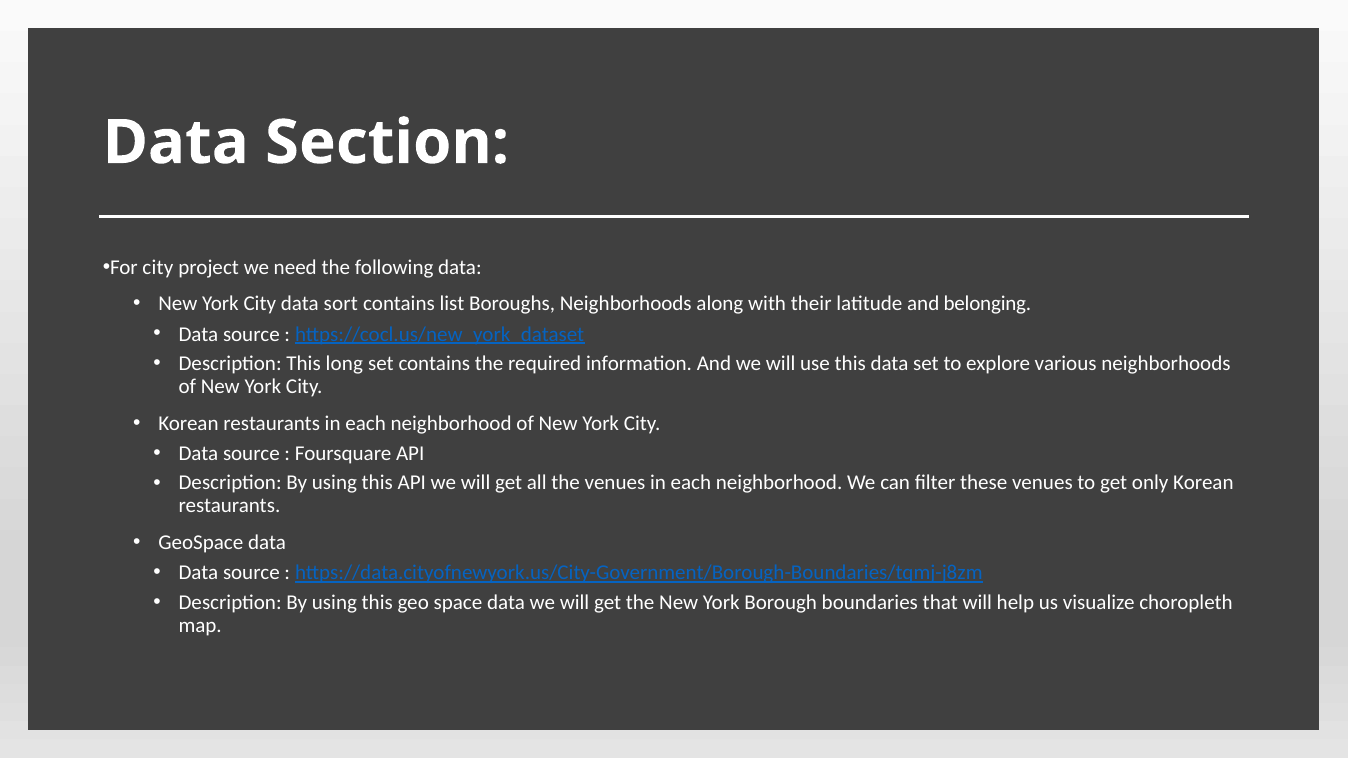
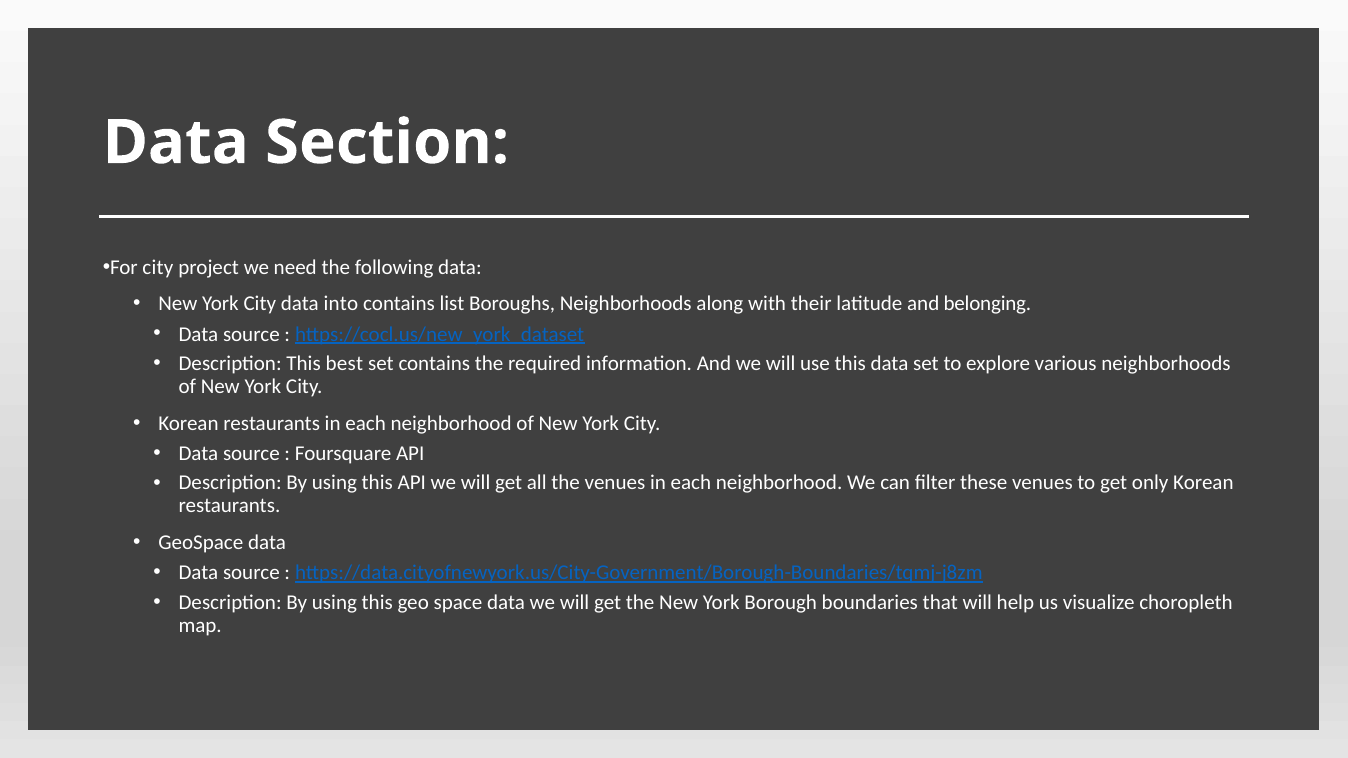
sort: sort -> into
long: long -> best
